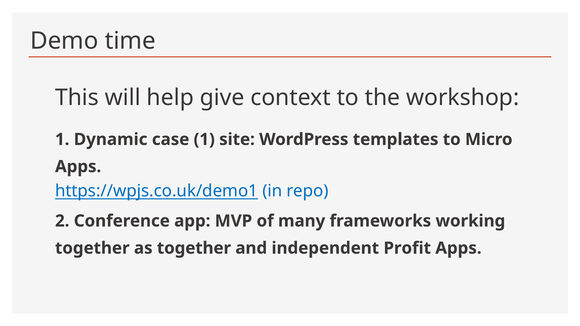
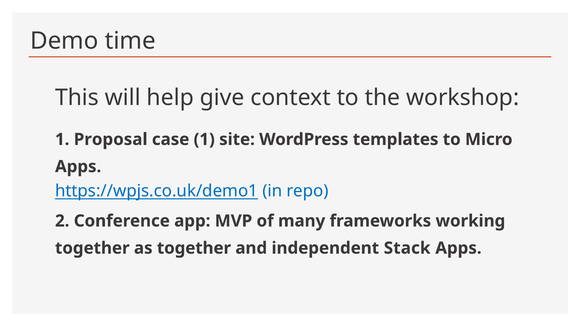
Dynamic: Dynamic -> Proposal
Profit: Profit -> Stack
